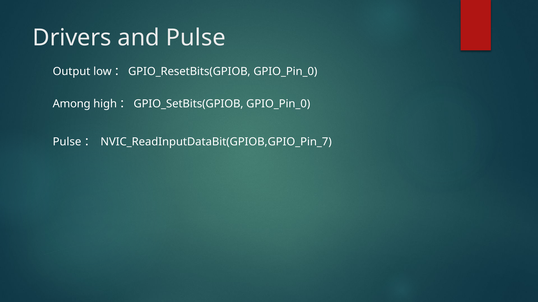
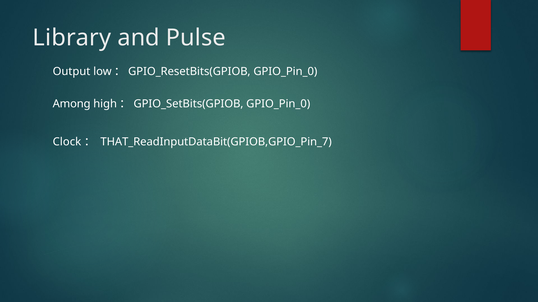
Drivers: Drivers -> Library
Pulse at (67, 142): Pulse -> Clock
NVIC_ReadInputDataBit(GPIOB,GPIO_Pin_7: NVIC_ReadInputDataBit(GPIOB,GPIO_Pin_7 -> THAT_ReadInputDataBit(GPIOB,GPIO_Pin_7
